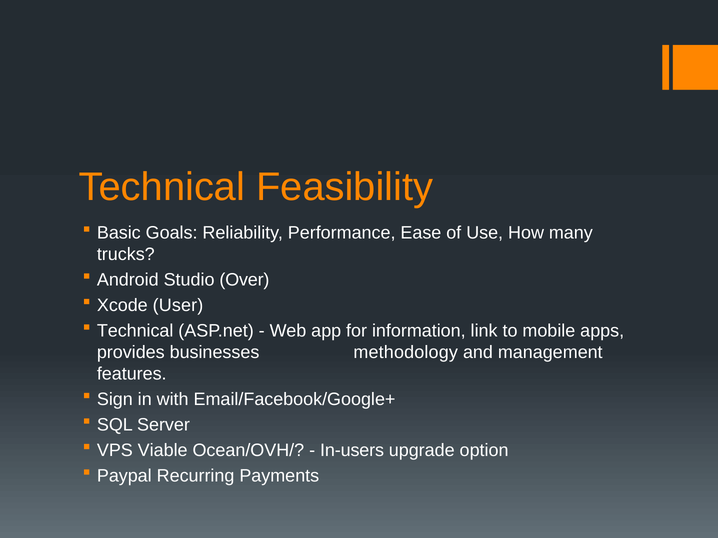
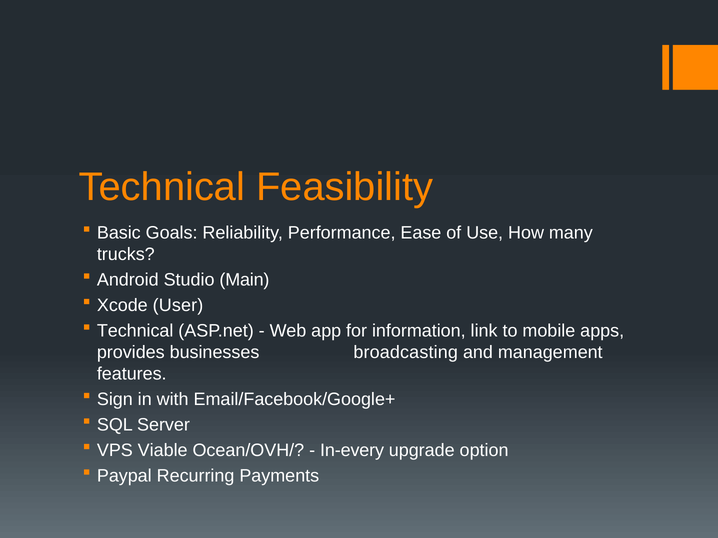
Over: Over -> Main
methodology: methodology -> broadcasting
In-users: In-users -> In-every
